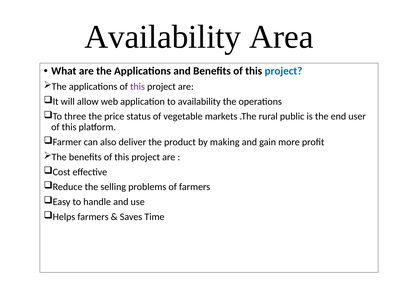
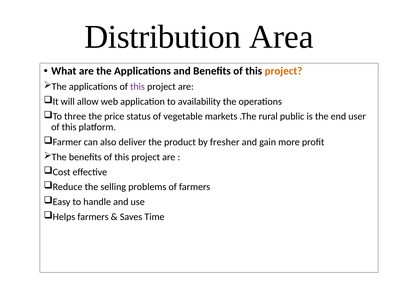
Availability at (163, 37): Availability -> Distribution
project at (284, 71) colour: blue -> orange
making: making -> fresher
